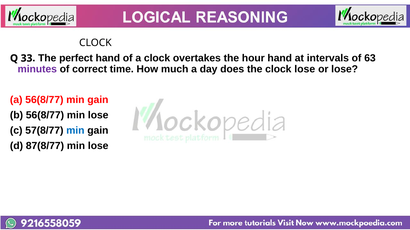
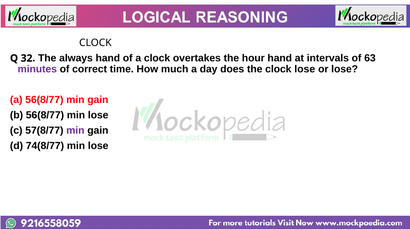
33: 33 -> 32
perfect: perfect -> always
min at (75, 131) colour: blue -> purple
87(8/77: 87(8/77 -> 74(8/77
